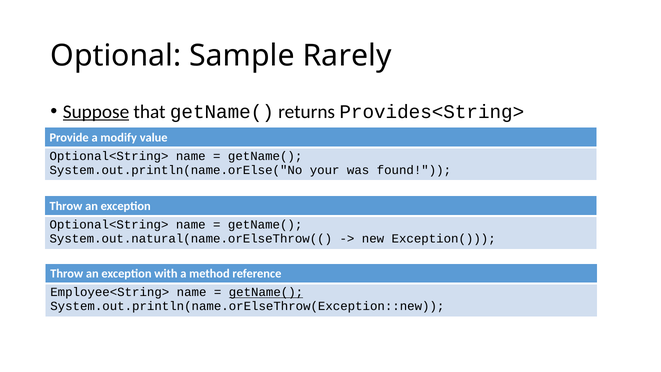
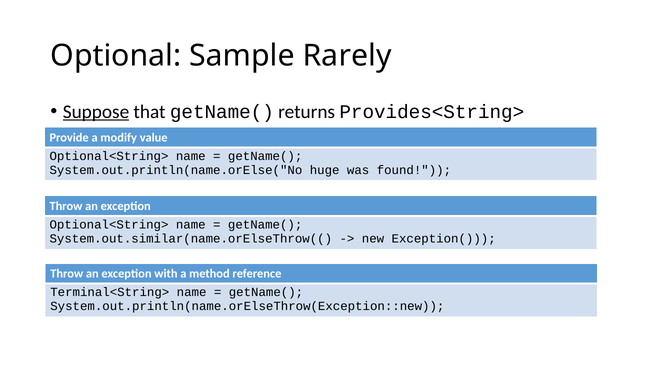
your: your -> huge
System.out.natural(name.orElseThrow((: System.out.natural(name.orElseThrow(( -> System.out.similar(name.orElseThrow((
Employee<String>: Employee<String> -> Terminal<String>
getName( at (266, 292) underline: present -> none
